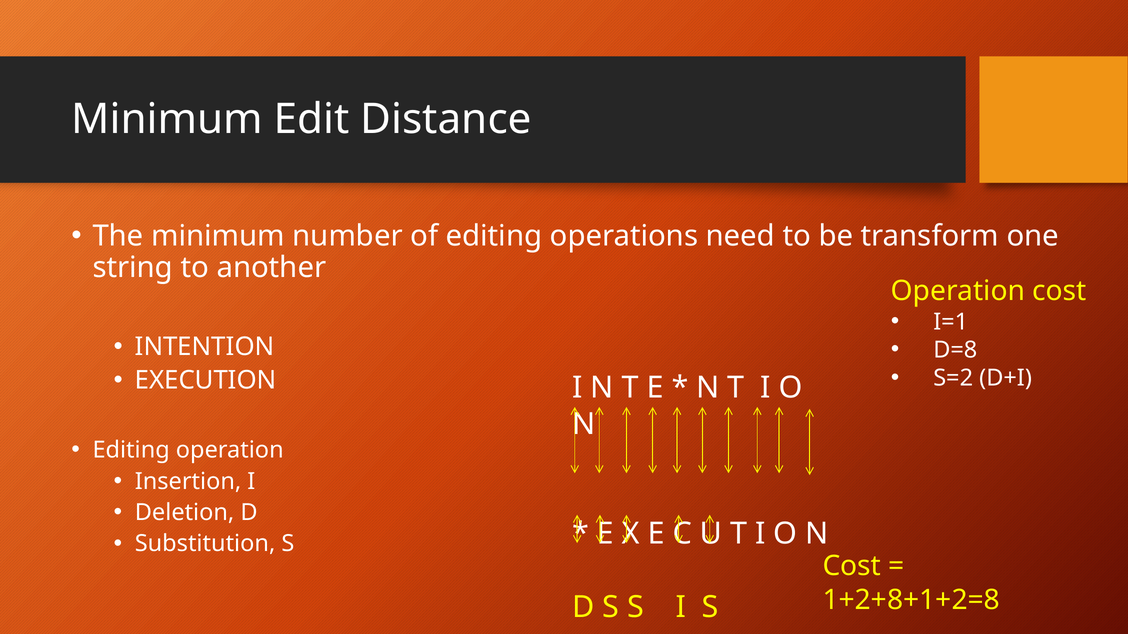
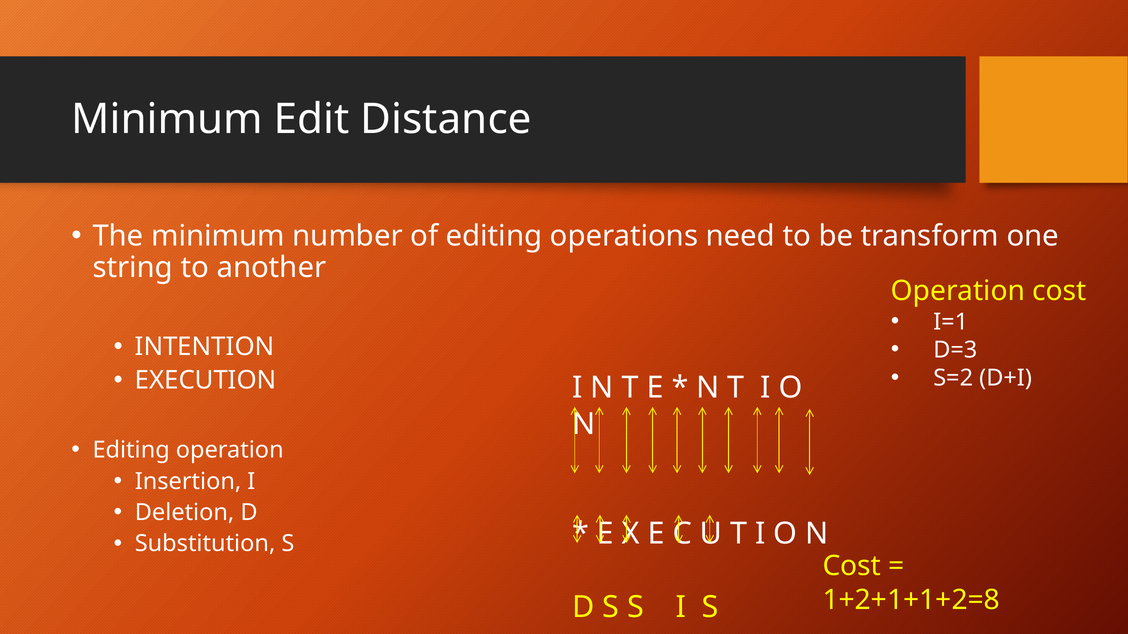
D=8: D=8 -> D=3
1+2+8+1+2=8: 1+2+8+1+2=8 -> 1+2+1+1+2=8
